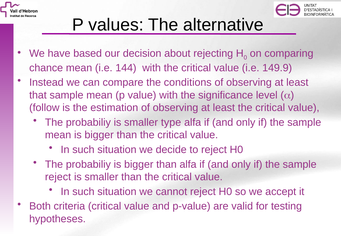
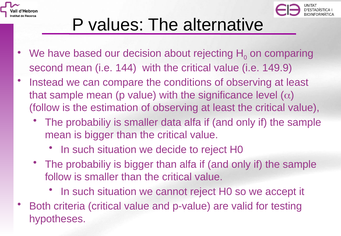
chance: chance -> second
type: type -> data
reject at (58, 177): reject -> follow
